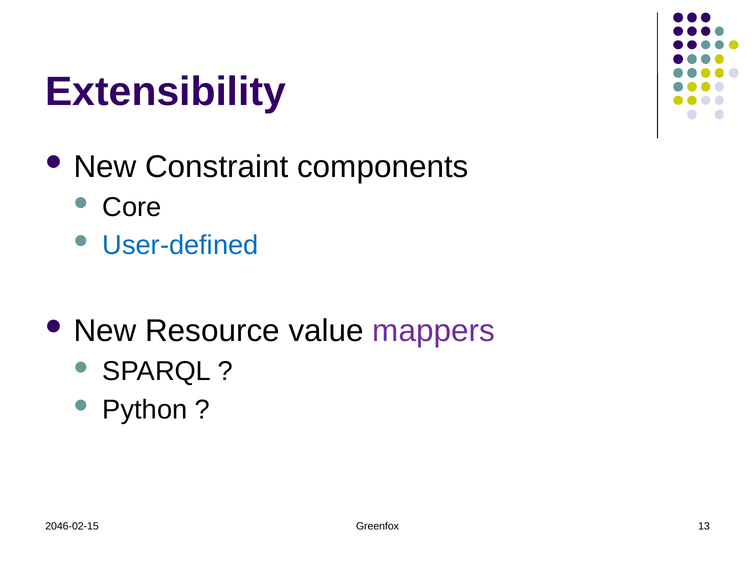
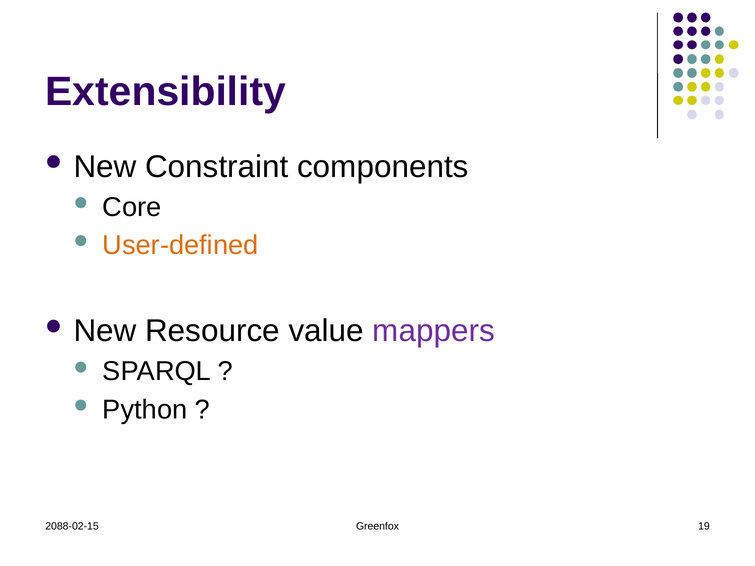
User-defined colour: blue -> orange
2046-02-15: 2046-02-15 -> 2088-02-15
13: 13 -> 19
